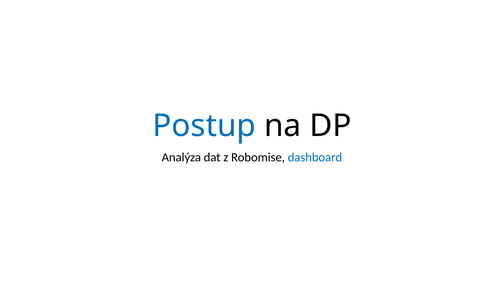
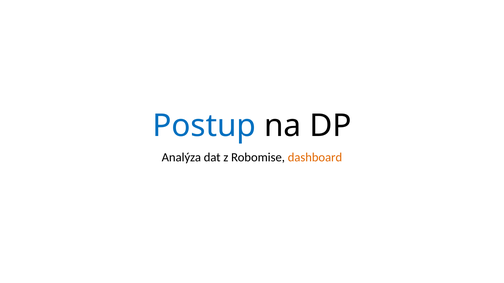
dashboard colour: blue -> orange
